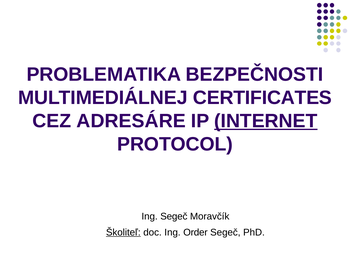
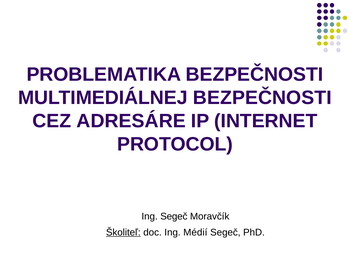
MULTIMEDIÁLNEJ CERTIFICATES: CERTIFICATES -> BEZPEČNOSTI
INTERNET underline: present -> none
Order: Order -> Médií
